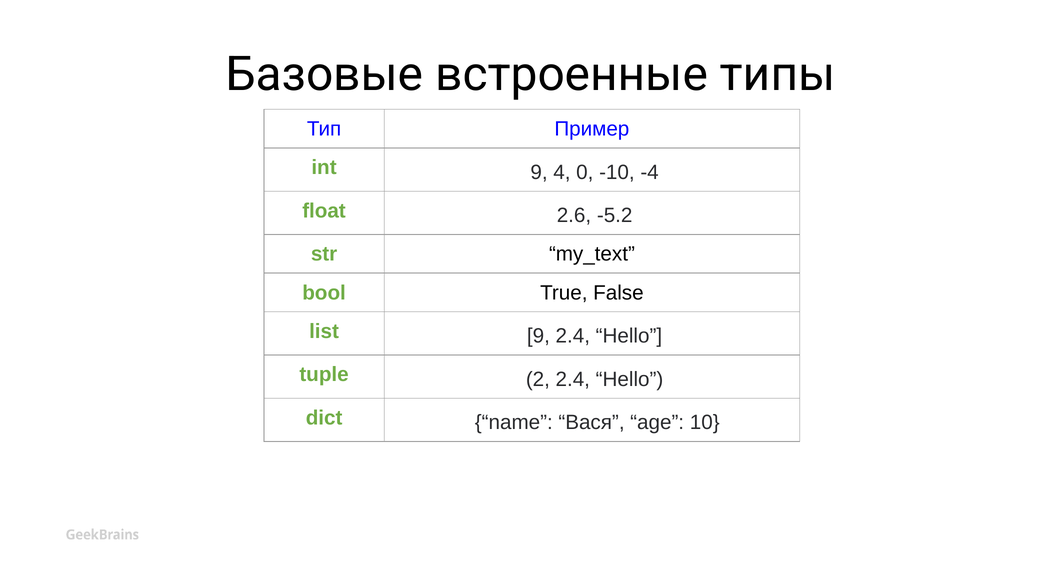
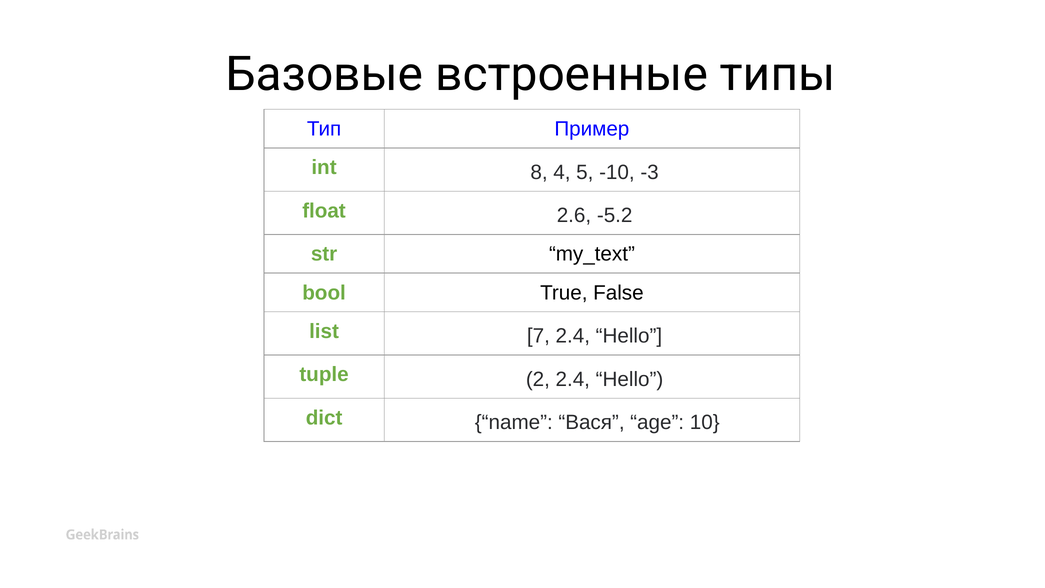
int 9: 9 -> 8
0: 0 -> 5
-4: -4 -> -3
list 9: 9 -> 7
